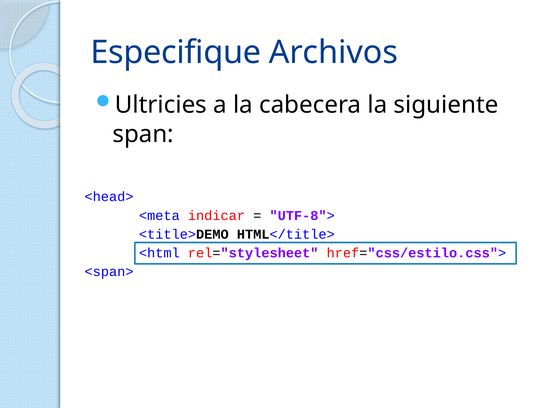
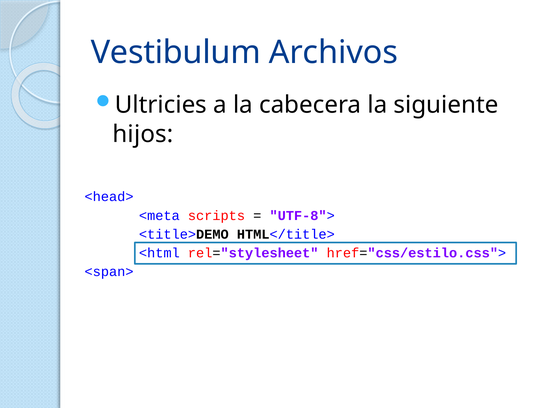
Especifique: Especifique -> Vestibulum
span: span -> hijos
indicar: indicar -> scripts
